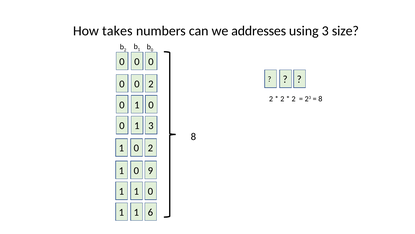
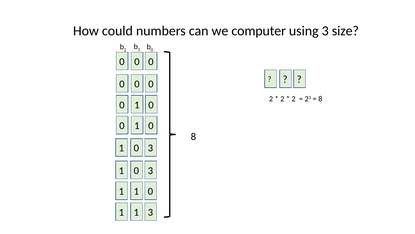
takes: takes -> could
addresses: addresses -> computer
2 at (151, 84): 2 -> 0
3 at (151, 126): 3 -> 0
2 at (150, 148): 2 -> 3
9 at (150, 170): 9 -> 3
1 6: 6 -> 3
